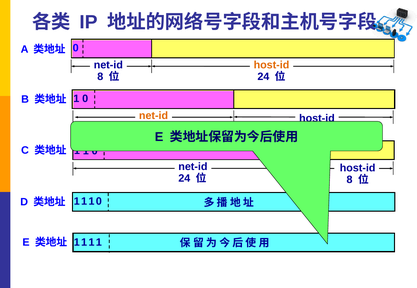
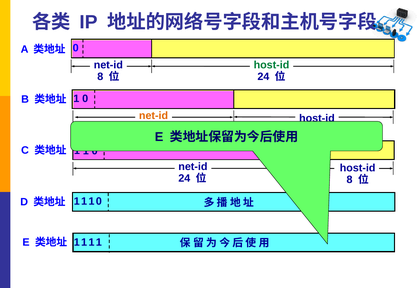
host-id at (271, 65) colour: orange -> green
